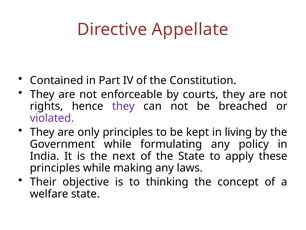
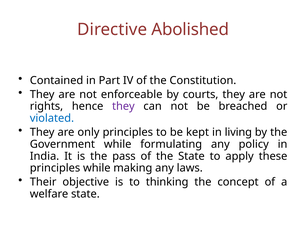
Appellate: Appellate -> Abolished
violated colour: purple -> blue
next: next -> pass
